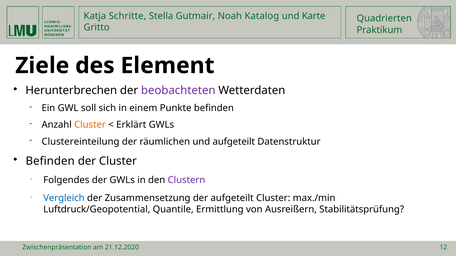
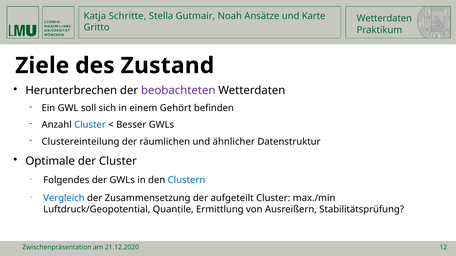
Katalog: Katalog -> Ansätze
Quadrierten at (384, 19): Quadrierten -> Wetterdaten
Element: Element -> Zustand
Punkte: Punkte -> Gehört
Cluster at (90, 125) colour: orange -> blue
Erklärt: Erklärt -> Besser
und aufgeteilt: aufgeteilt -> ähnlicher
Befinden at (50, 161): Befinden -> Optimale
Clustern colour: purple -> blue
